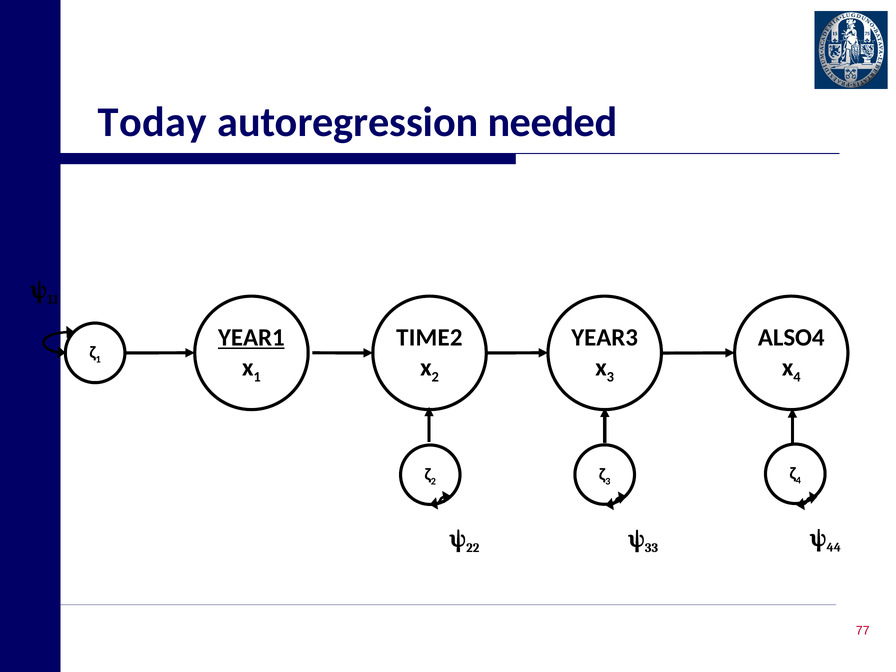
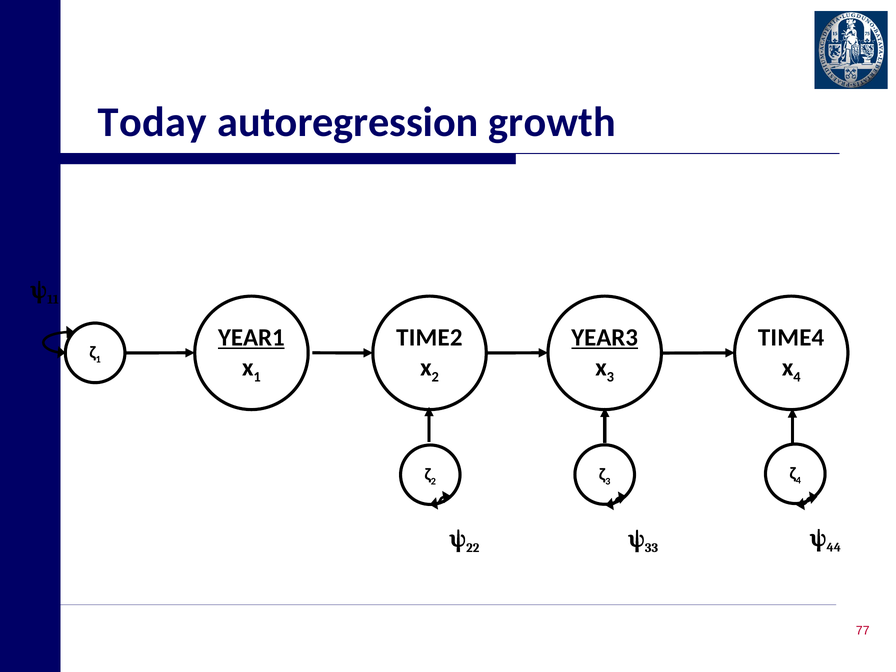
needed: needed -> growth
YEAR3 underline: none -> present
ALSO4: ALSO4 -> TIME4
